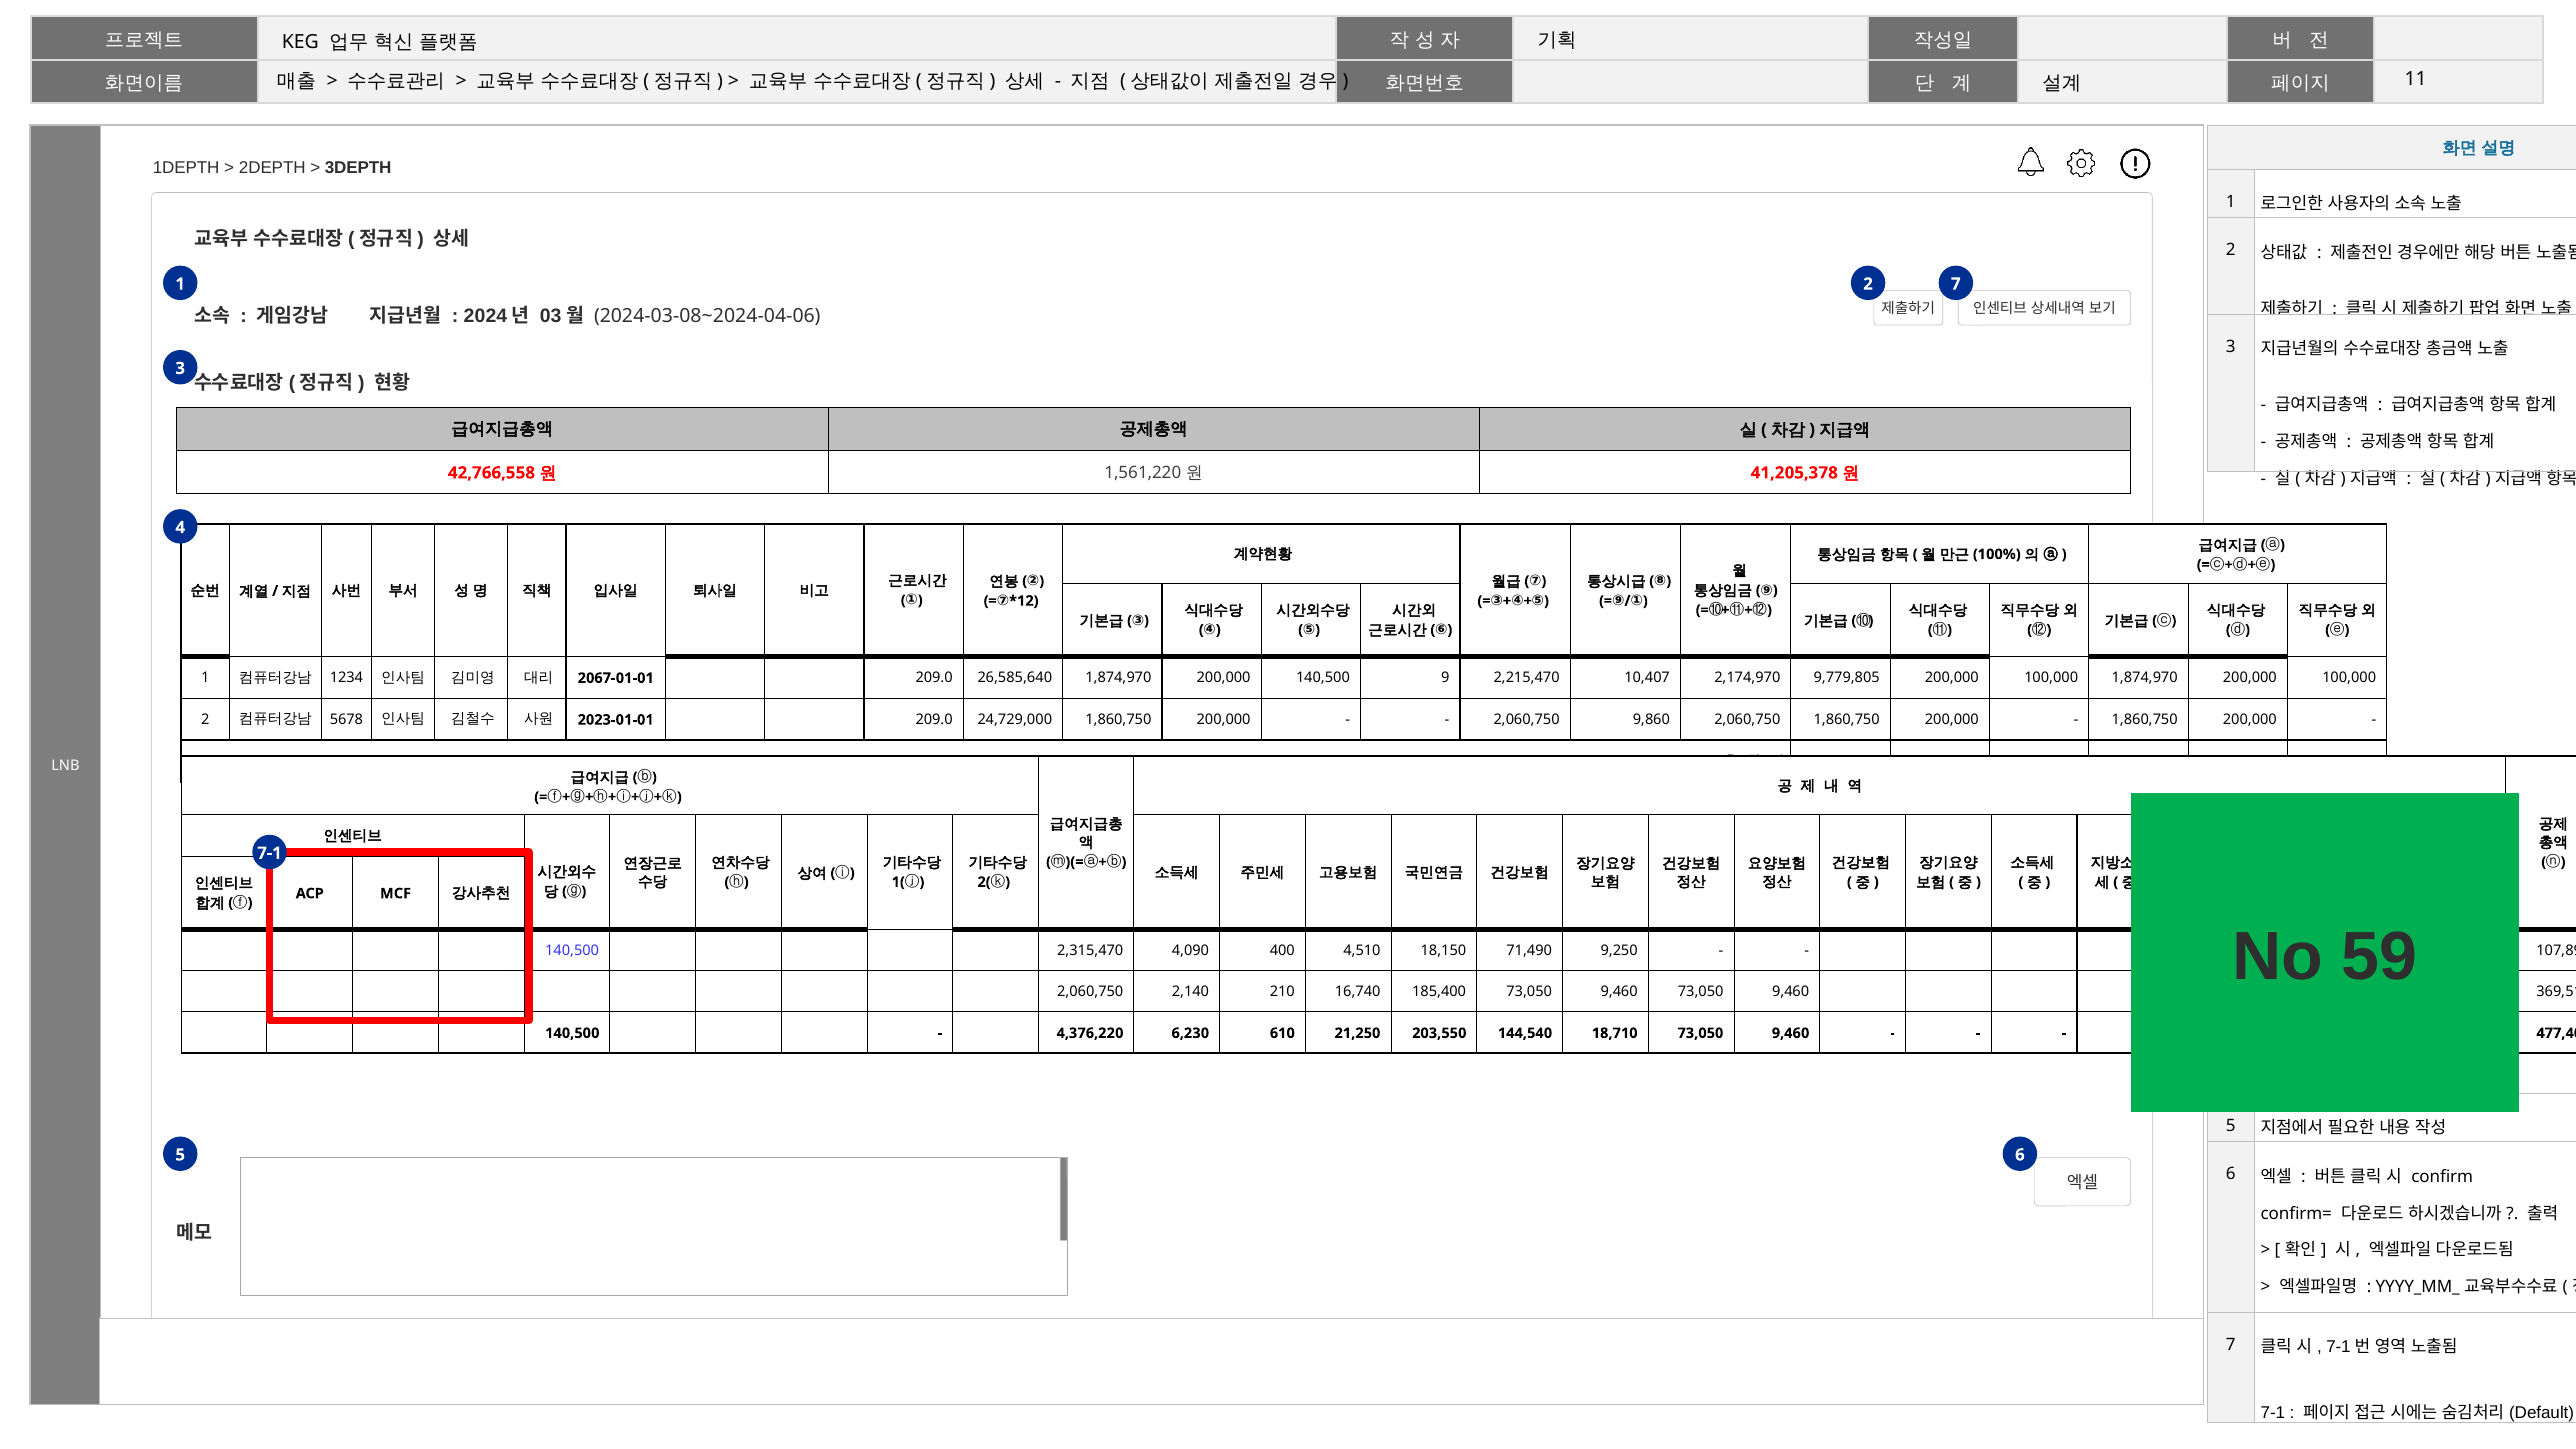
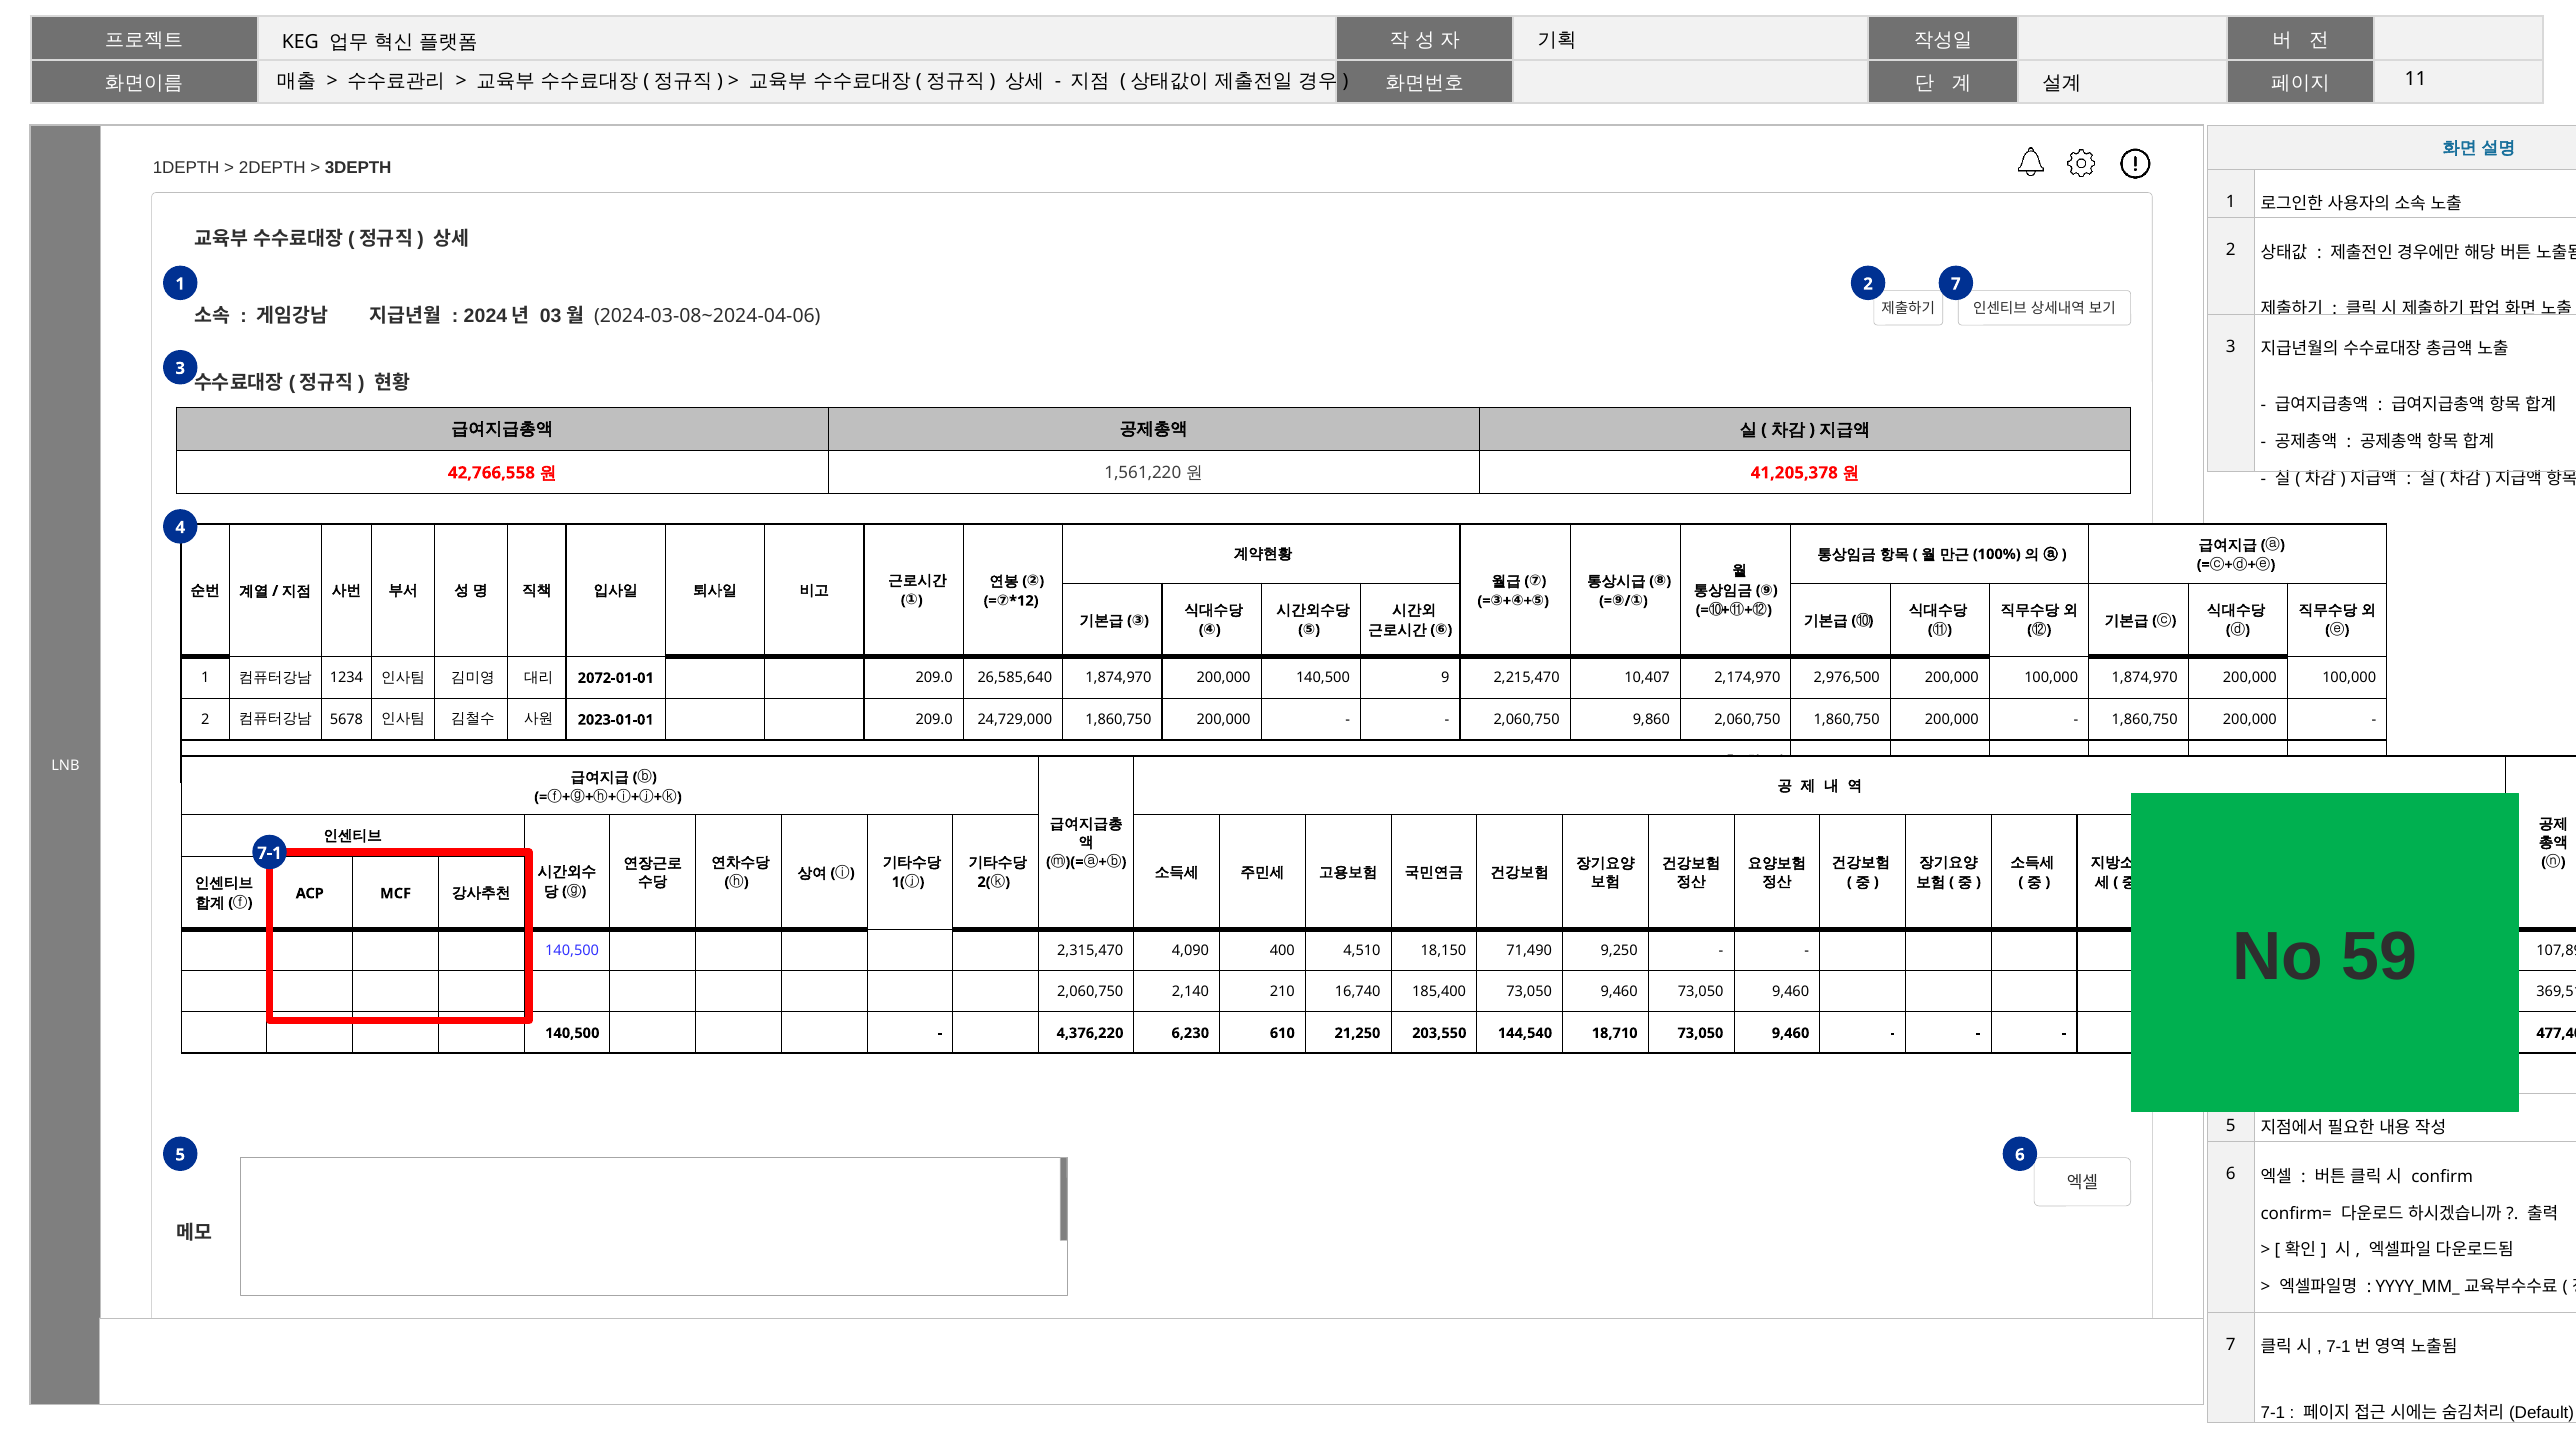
2067-01-01: 2067-01-01 -> 2072-01-01
9,779,805: 9,779,805 -> 2,976,500
